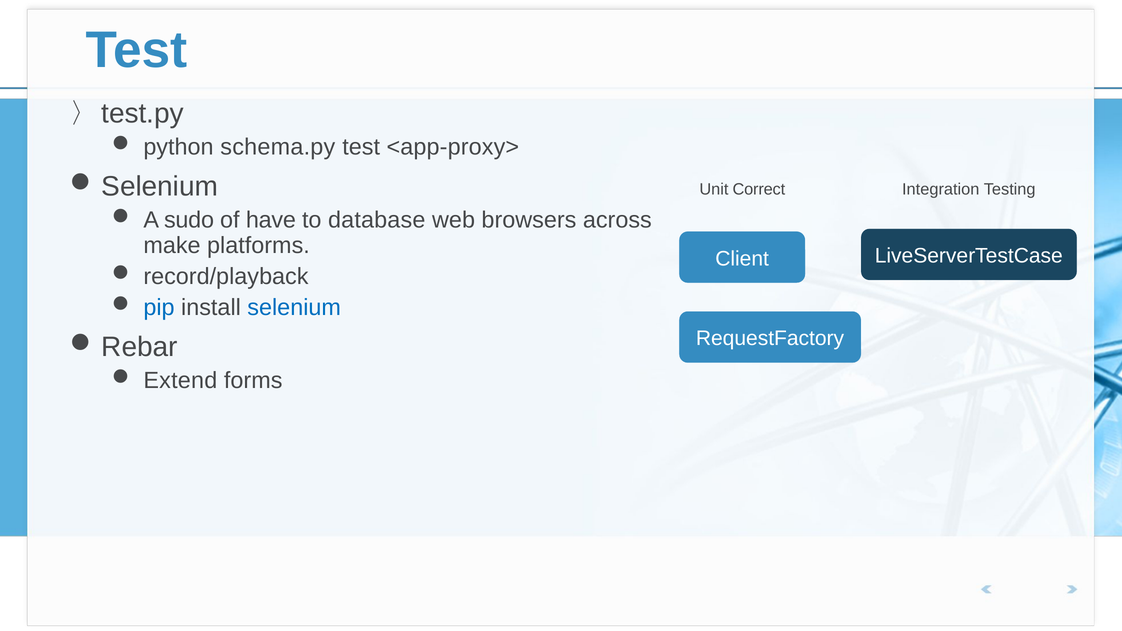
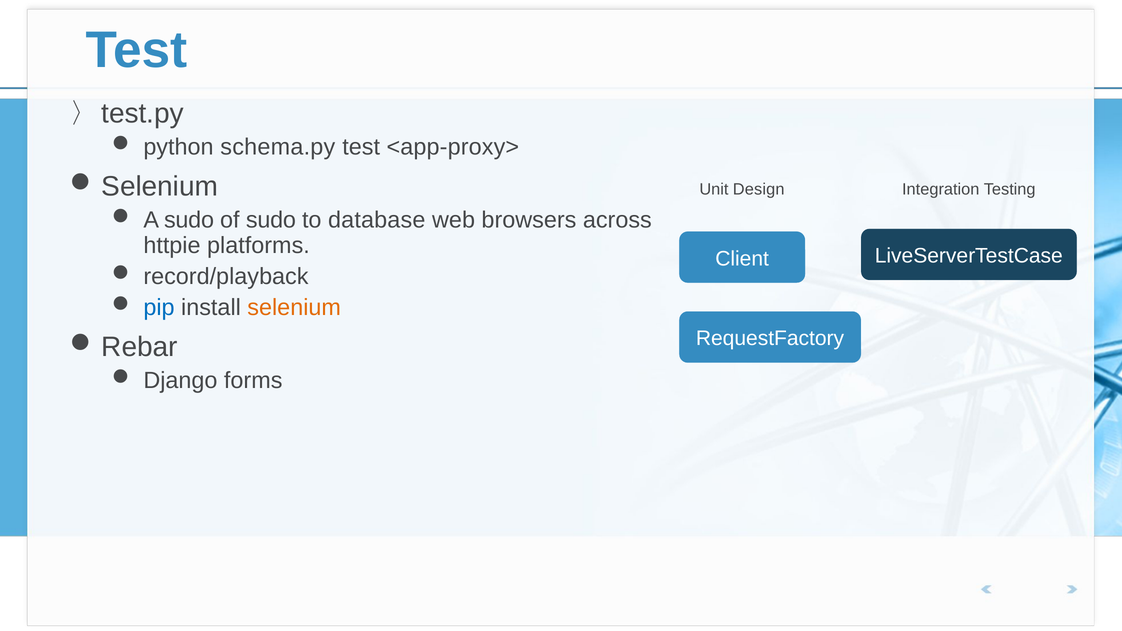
Correct: Correct -> Design
of have: have -> sudo
make: make -> httpie
selenium colour: blue -> orange
Extend: Extend -> Django
